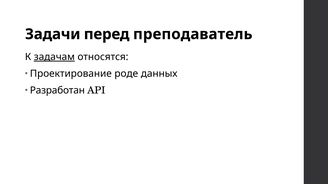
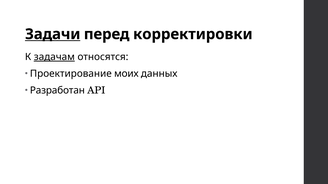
Задачи underline: none -> present
преподаватель: преподаватель -> корректировки
роде: роде -> моих
